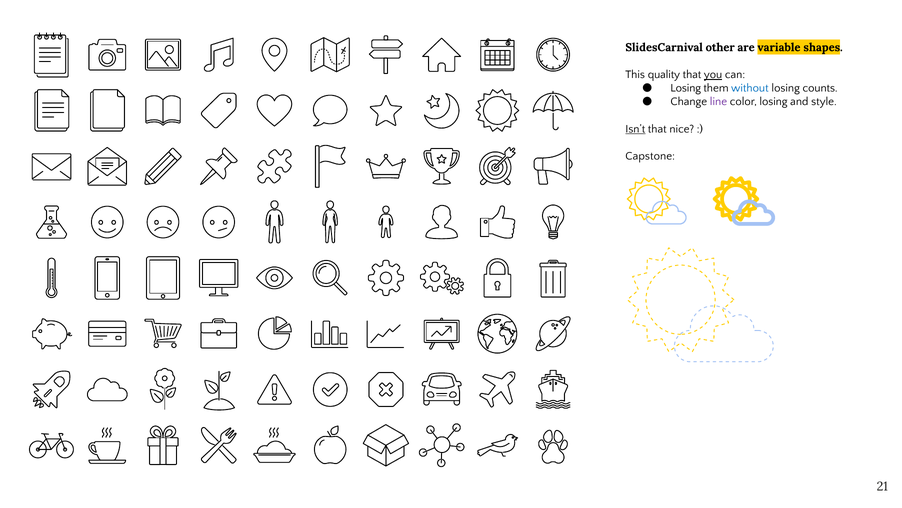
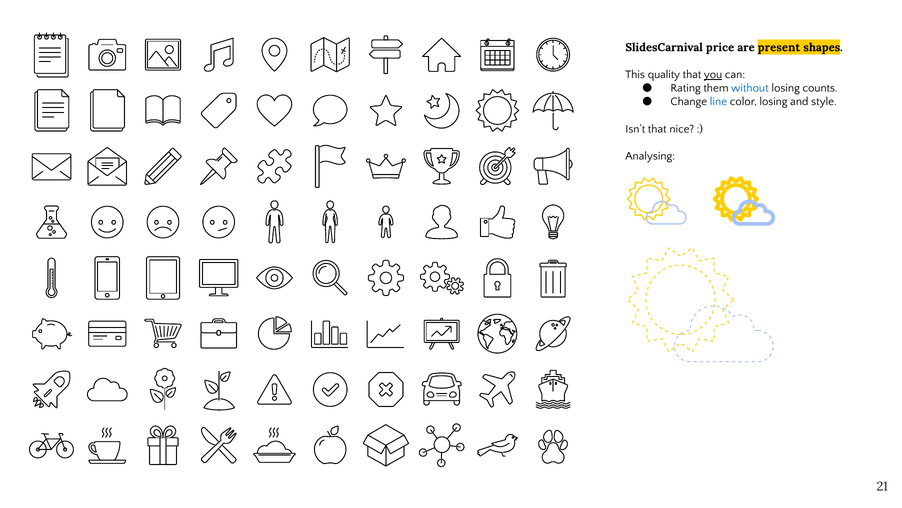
other: other -> price
variable: variable -> present
Losing at (686, 88): Losing -> Rating
line colour: purple -> blue
Isn’t underline: present -> none
Capstone: Capstone -> Analysing
